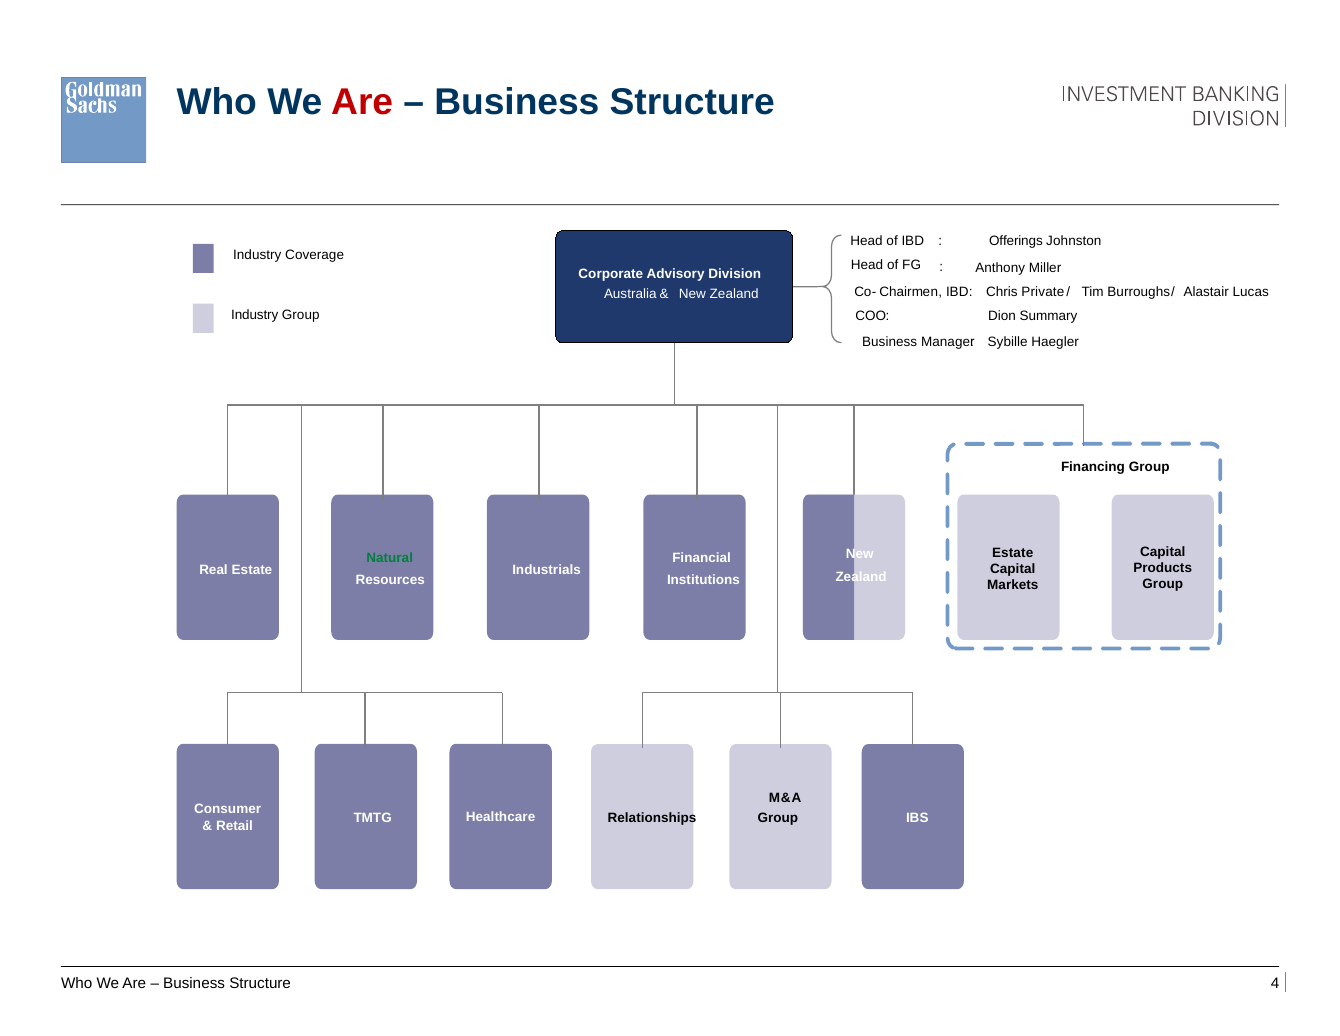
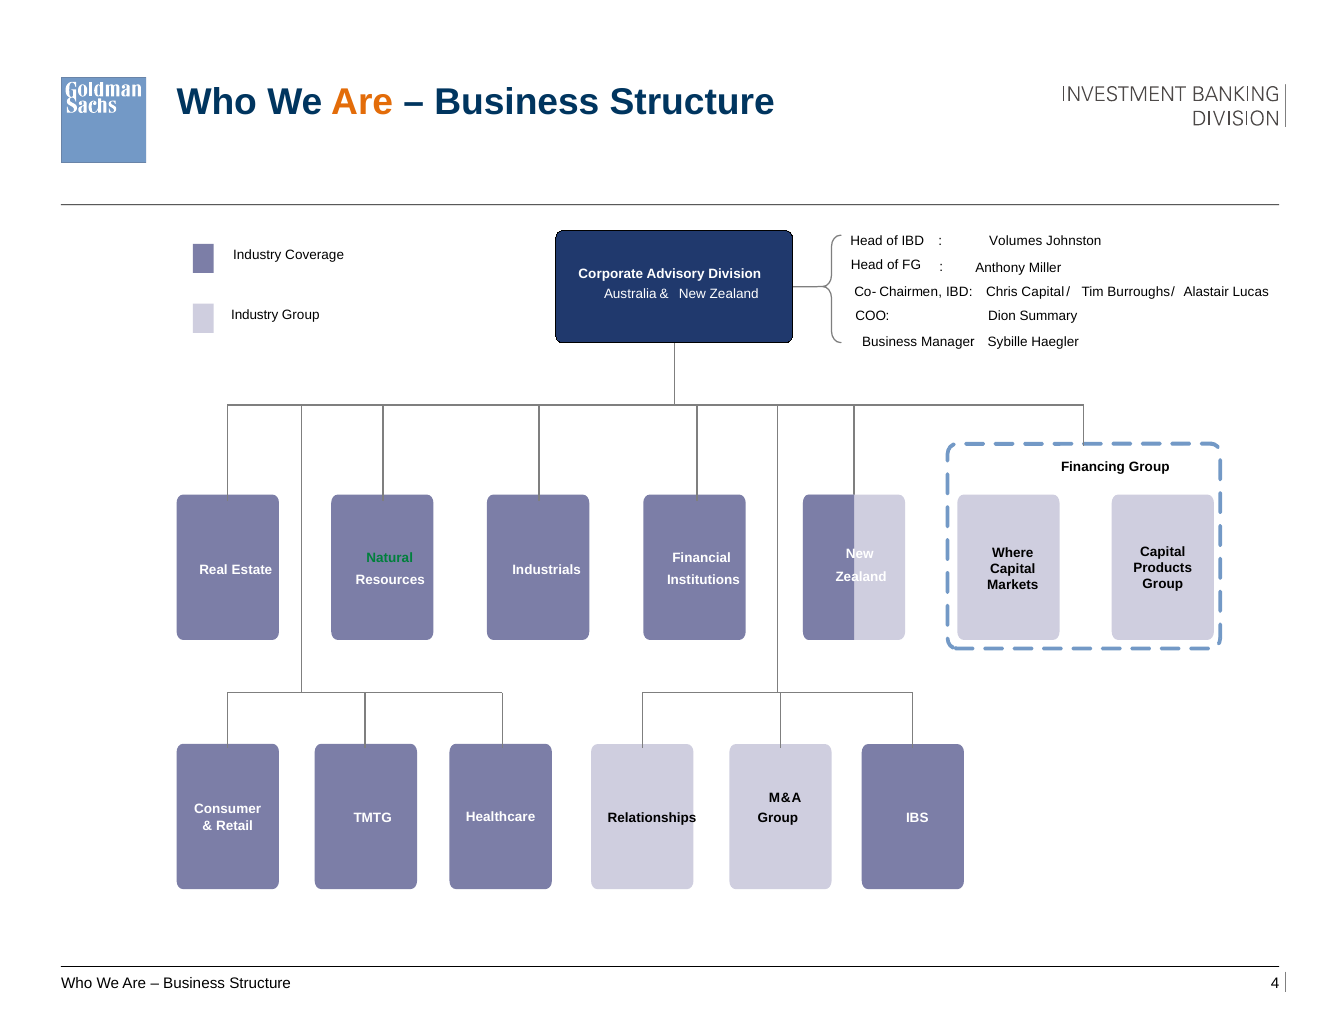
Are at (362, 102) colour: red -> orange
Offerings: Offerings -> Volumes
Chris Private: Private -> Capital
Estate at (1013, 552): Estate -> Where
